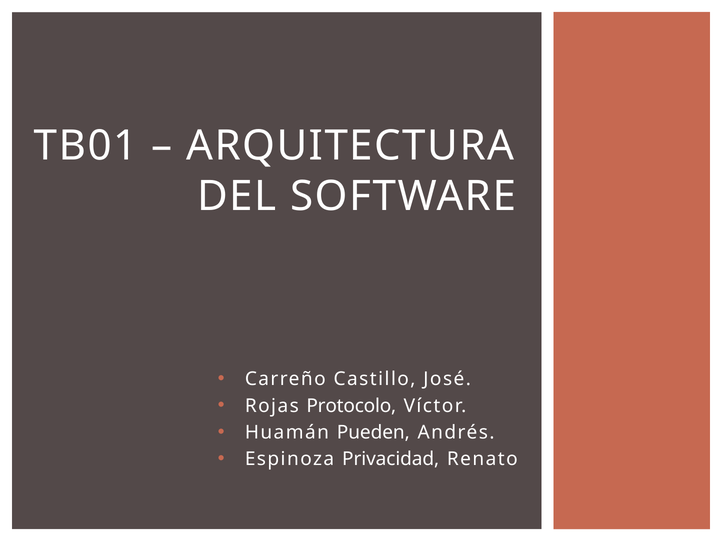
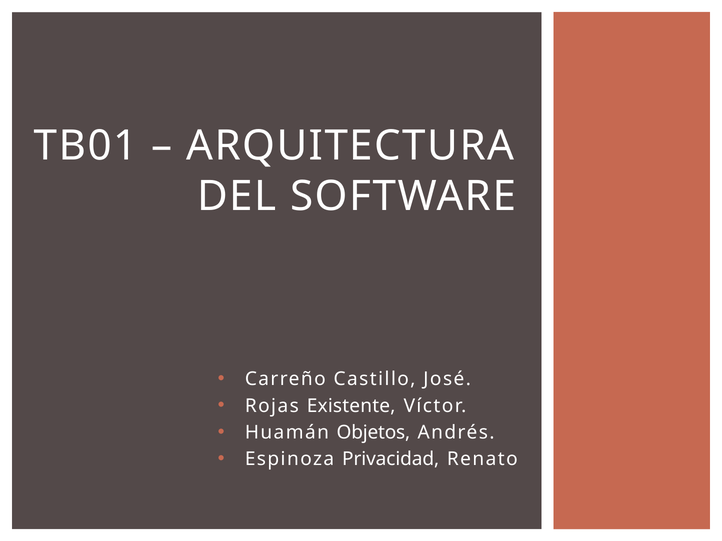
Protocolo: Protocolo -> Existente
Pueden: Pueden -> Objetos
